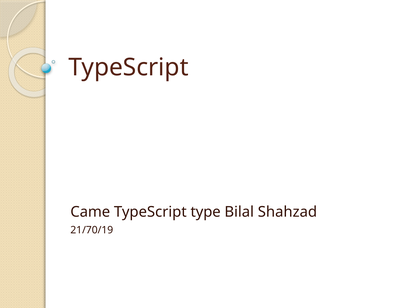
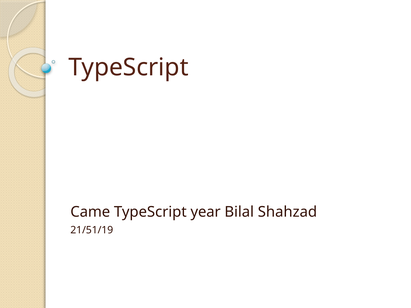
type: type -> year
21/70/19: 21/70/19 -> 21/51/19
